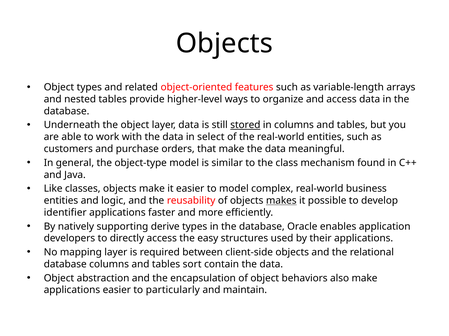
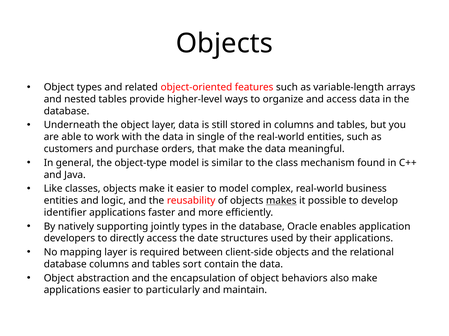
stored underline: present -> none
select: select -> single
derive: derive -> jointly
easy: easy -> date
